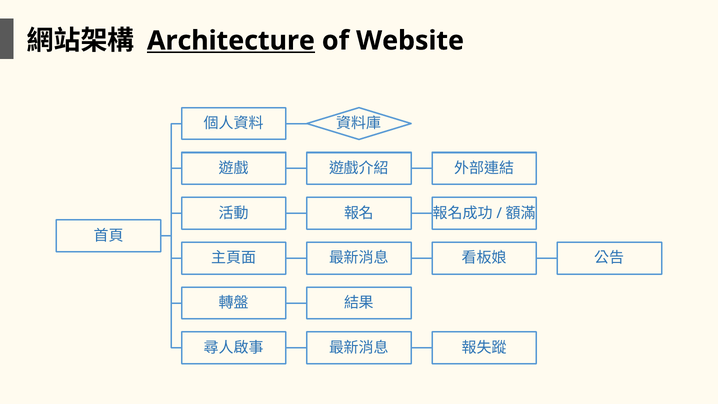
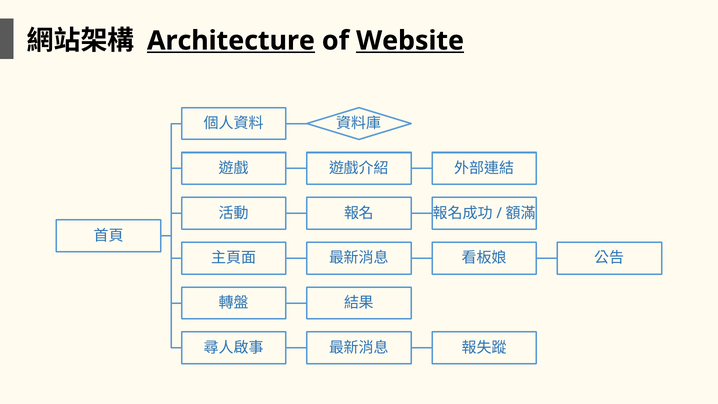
Website underline: none -> present
